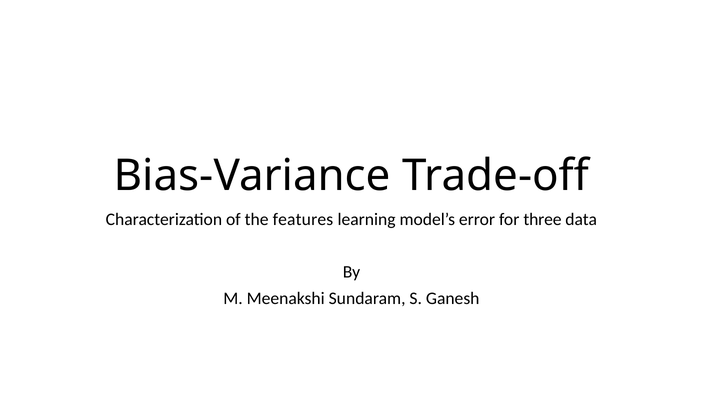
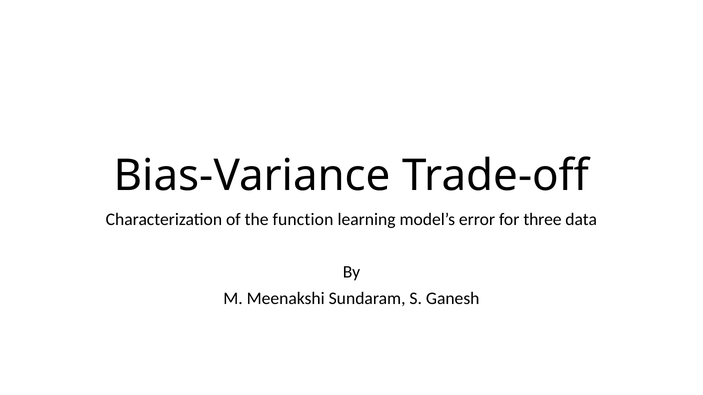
features: features -> function
